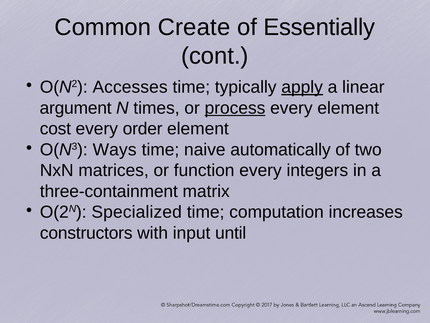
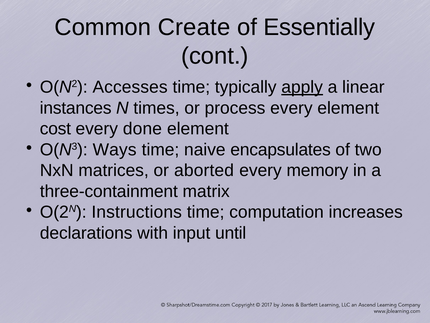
argument: argument -> instances
process underline: present -> none
order: order -> done
automatically: automatically -> encapsulates
function: function -> aborted
integers: integers -> memory
Specialized: Specialized -> Instructions
constructors: constructors -> declarations
